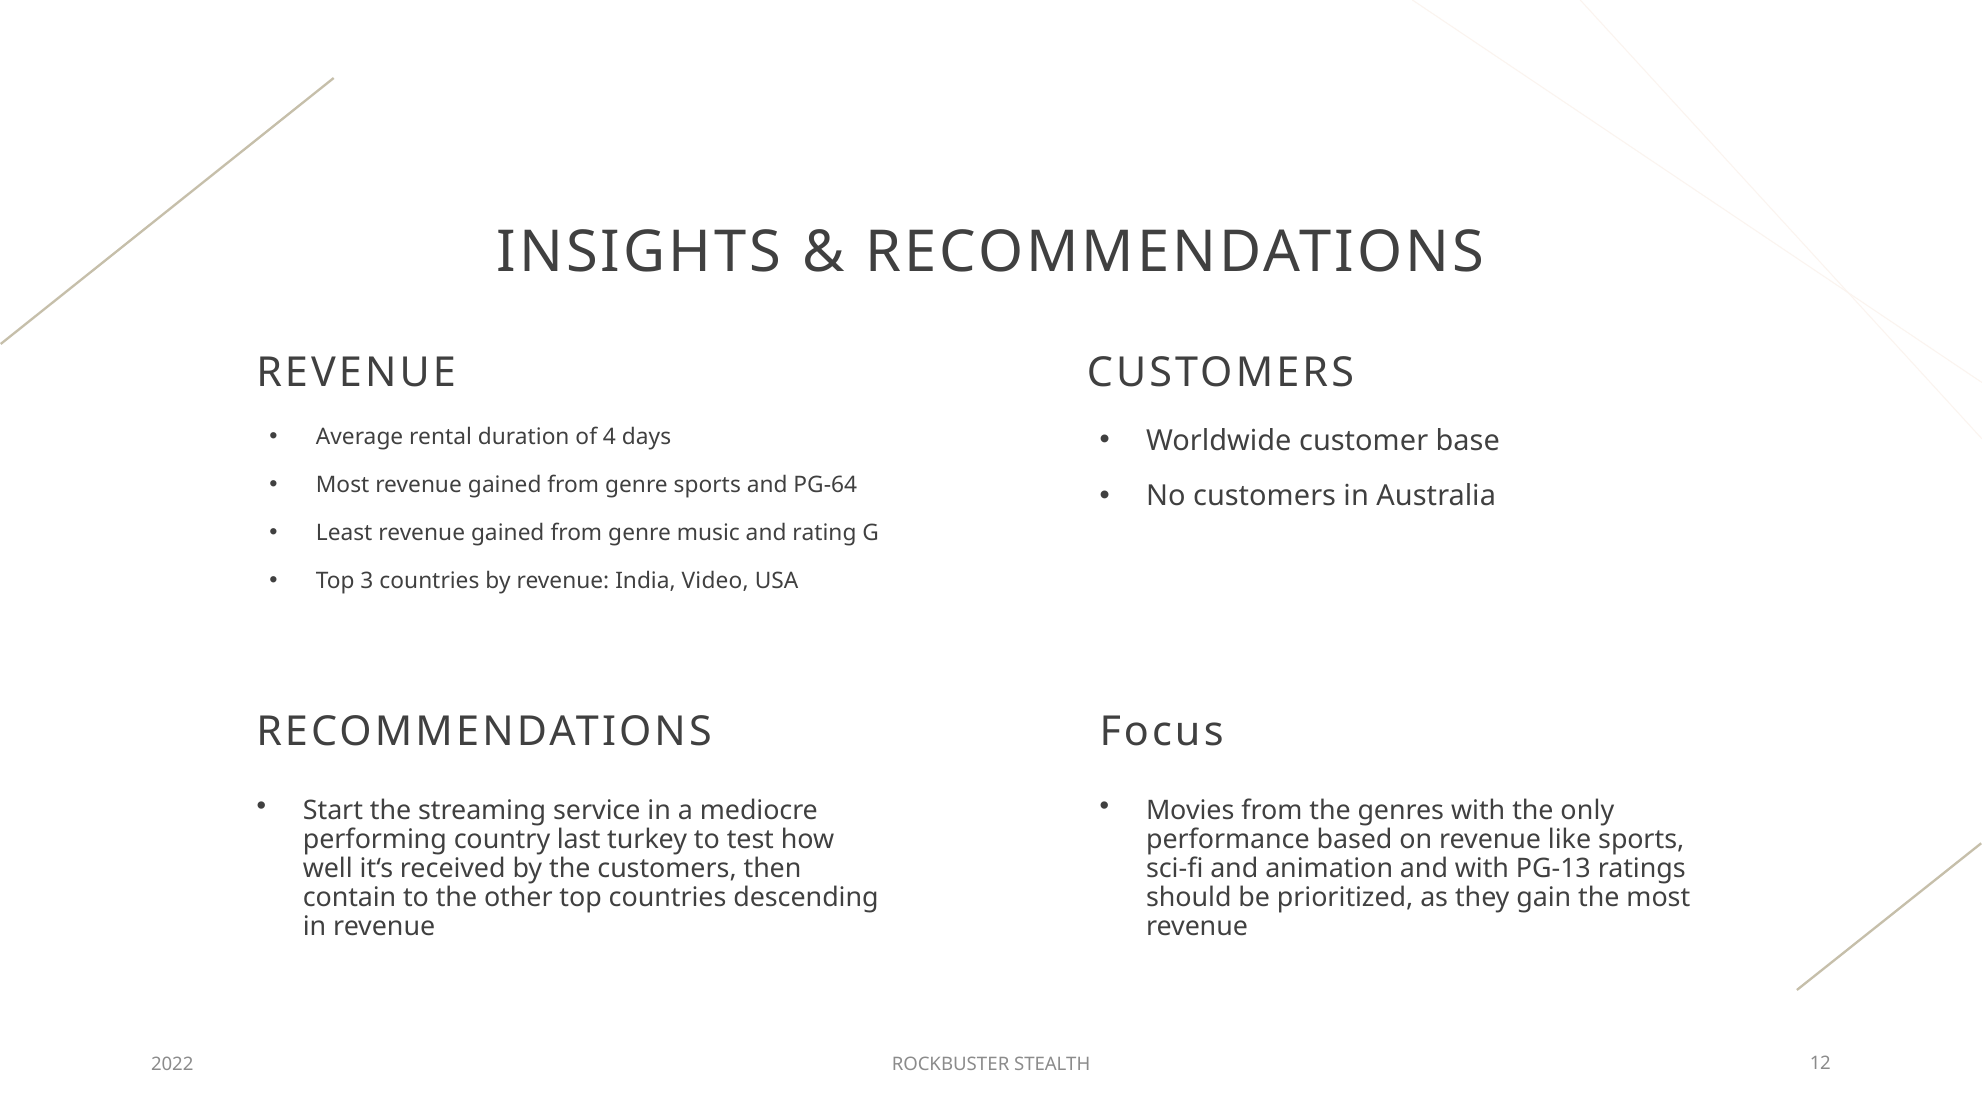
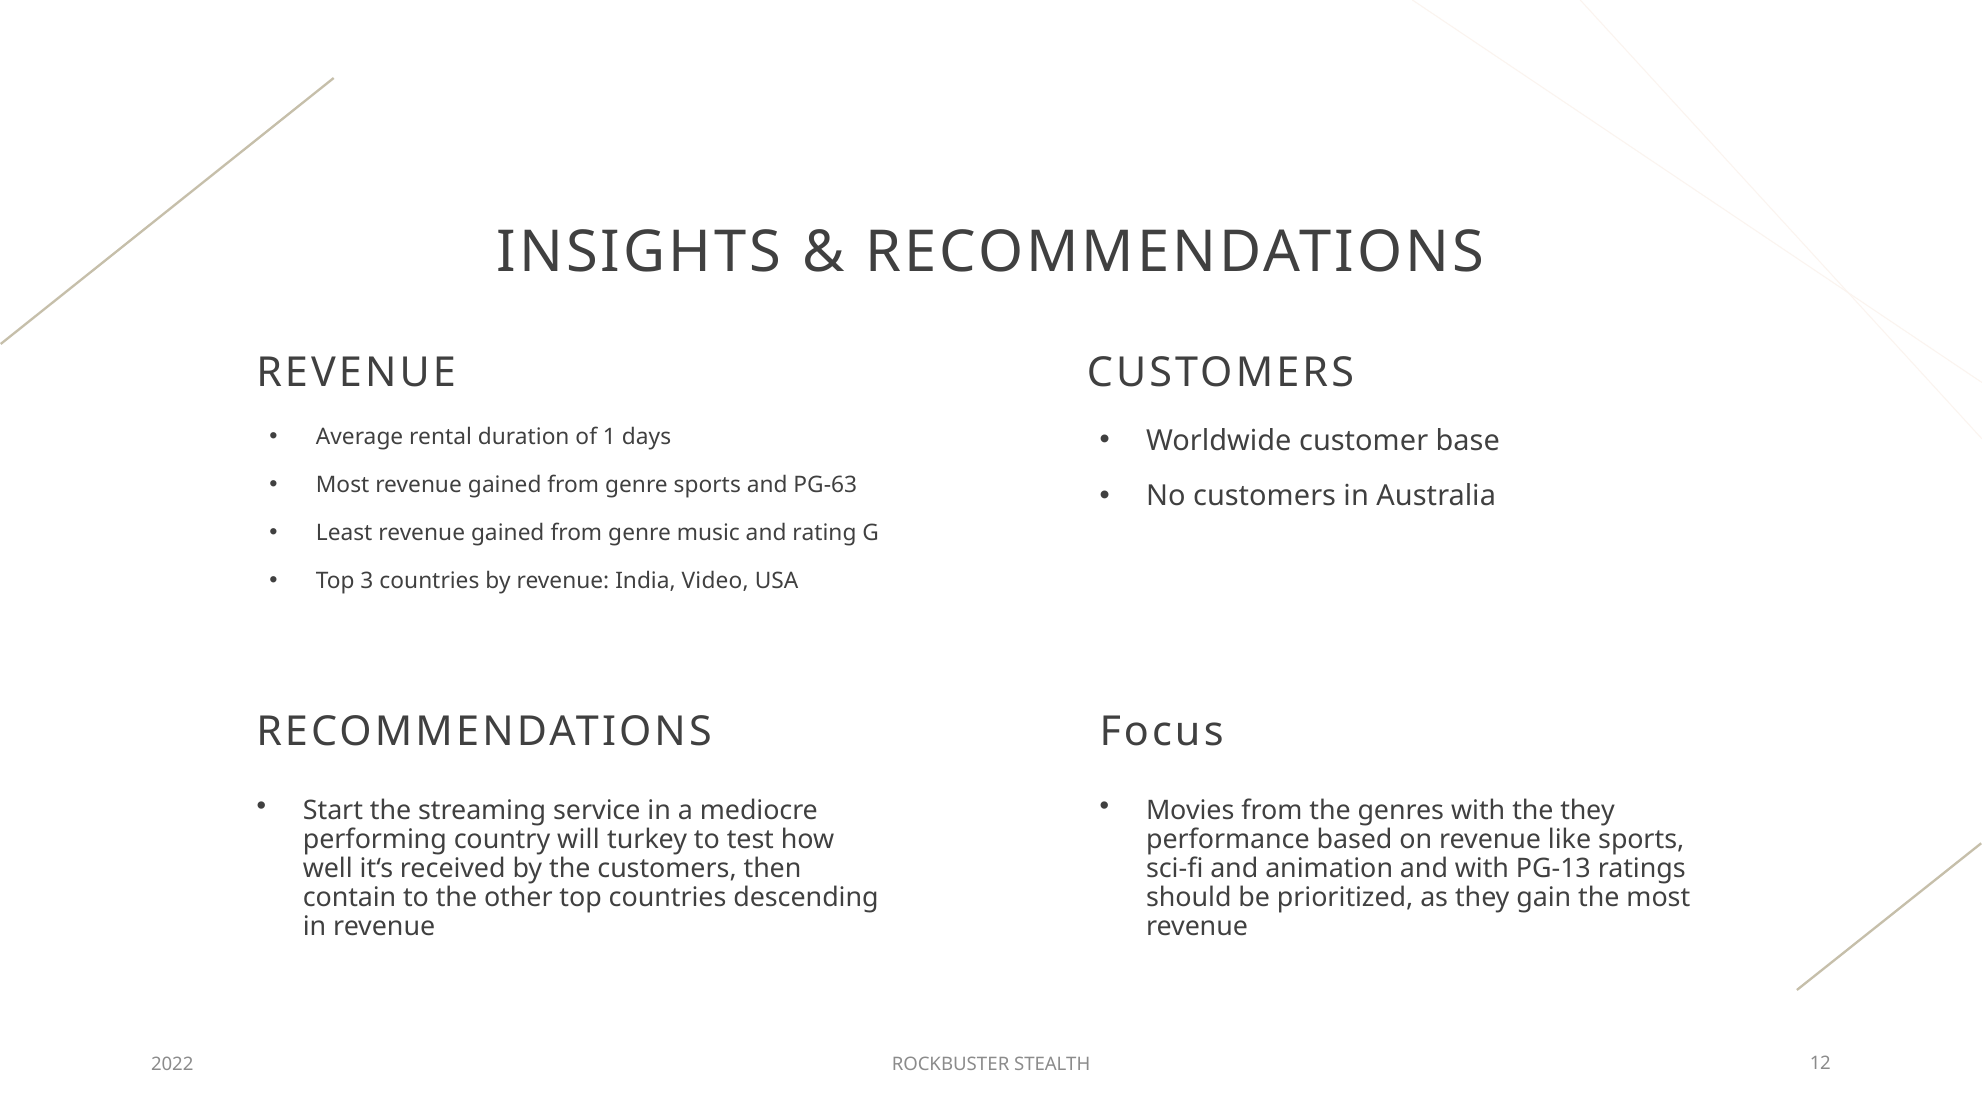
4: 4 -> 1
PG-64: PG-64 -> PG-63
the only: only -> they
last: last -> will
